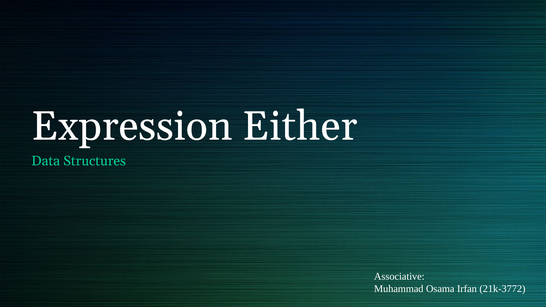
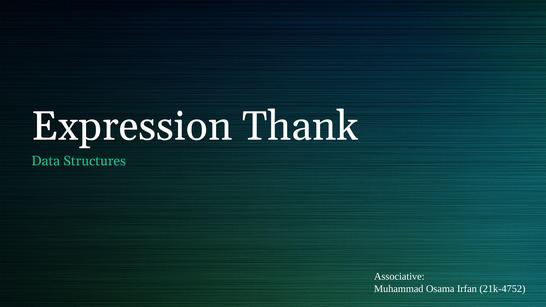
Either: Either -> Thank
21k-3772: 21k-3772 -> 21k-4752
